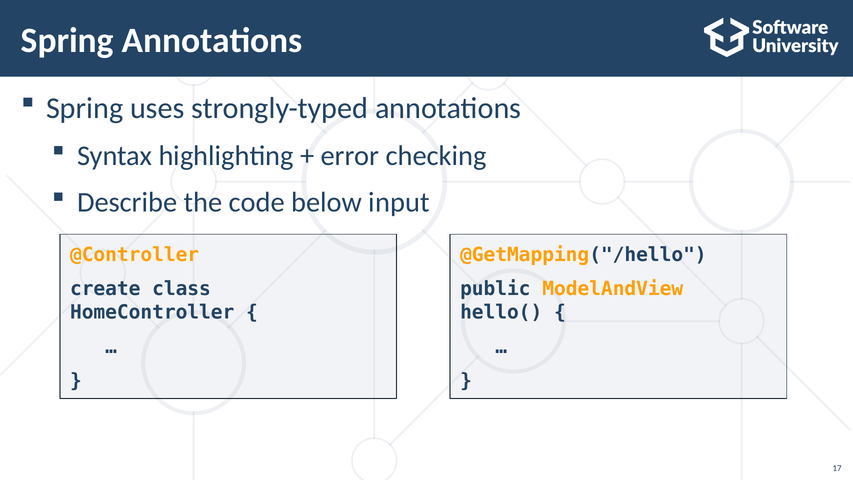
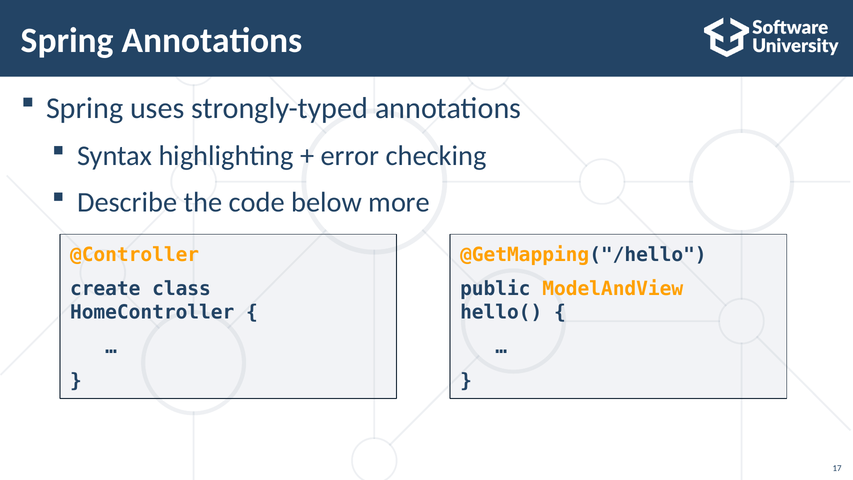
input: input -> more
